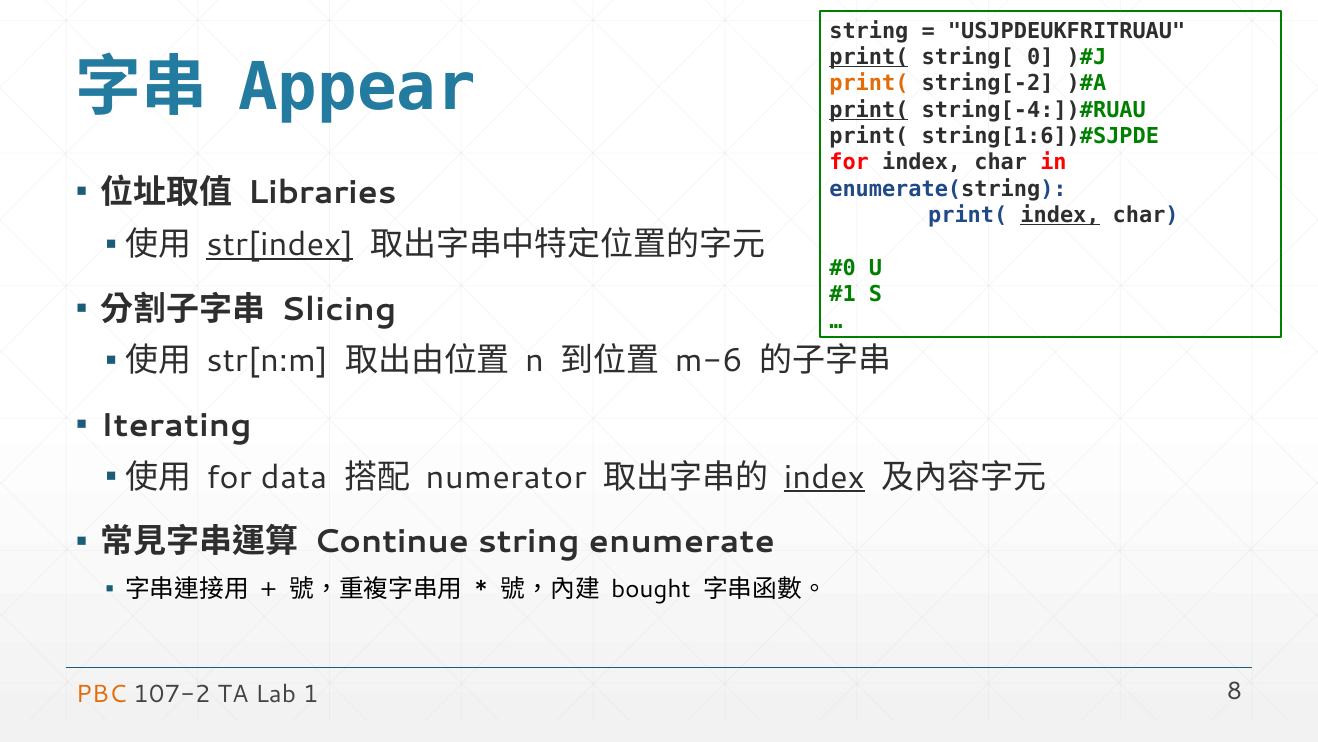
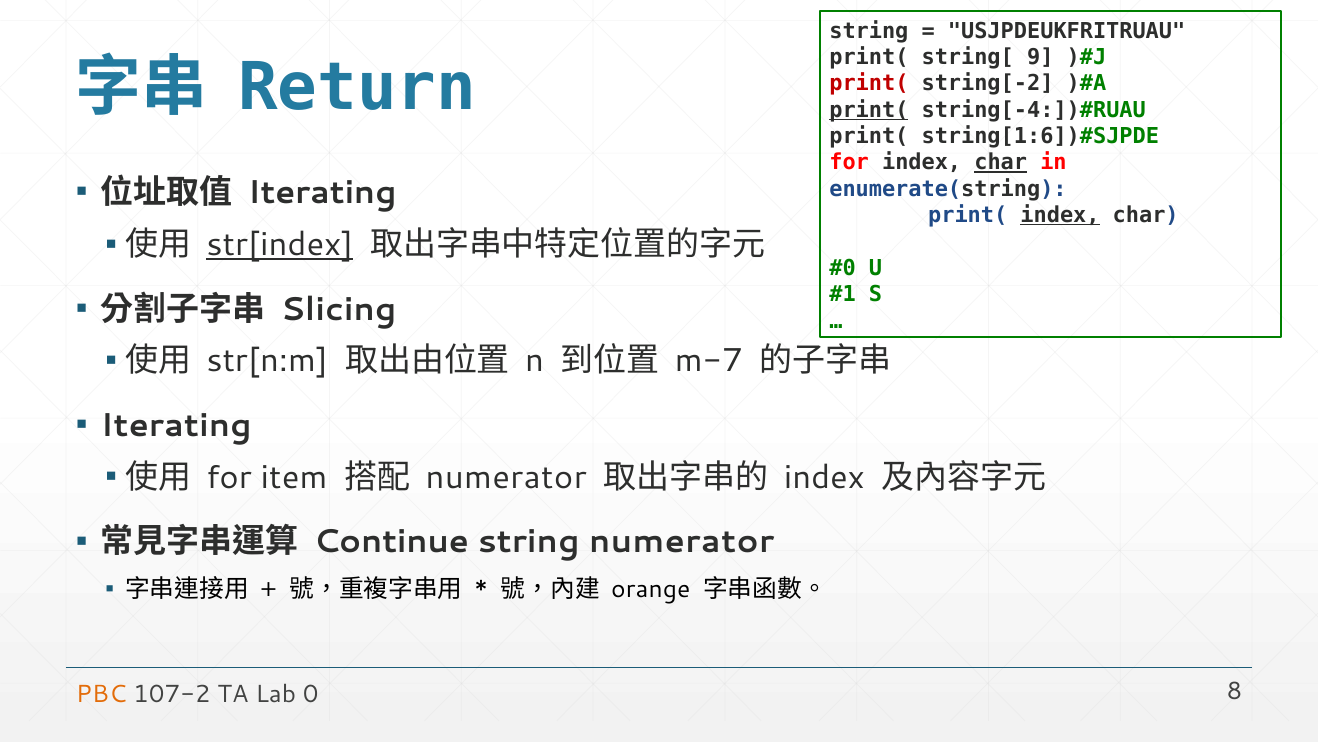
print( at (869, 57) underline: present -> none
0: 0 -> 9
Appear: Appear -> Return
print( at (869, 83) colour: orange -> red
char at (1001, 162) underline: none -> present
Libraries at (322, 193): Libraries -> Iterating
m-6: m-6 -> m-7
data: data -> item
index at (824, 477) underline: present -> none
string enumerate: enumerate -> numerator
bought: bought -> orange
1: 1 -> 0
